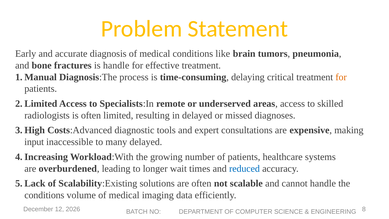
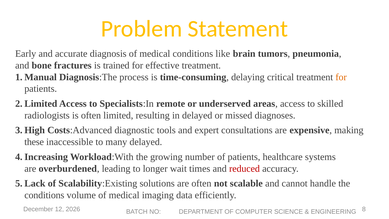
is handle: handle -> trained
input: input -> these
reduced colour: blue -> red
